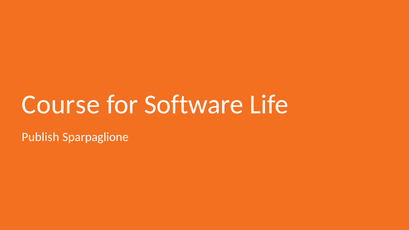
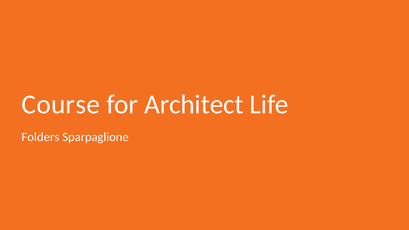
Software: Software -> Architect
Publish: Publish -> Folders
